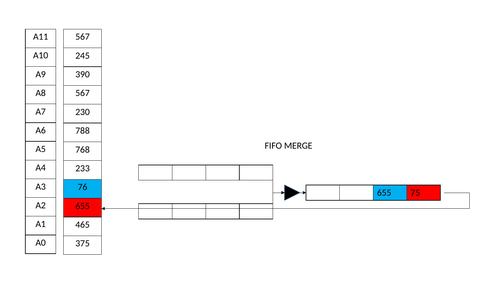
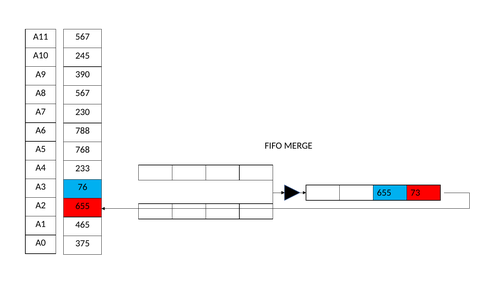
75: 75 -> 73
